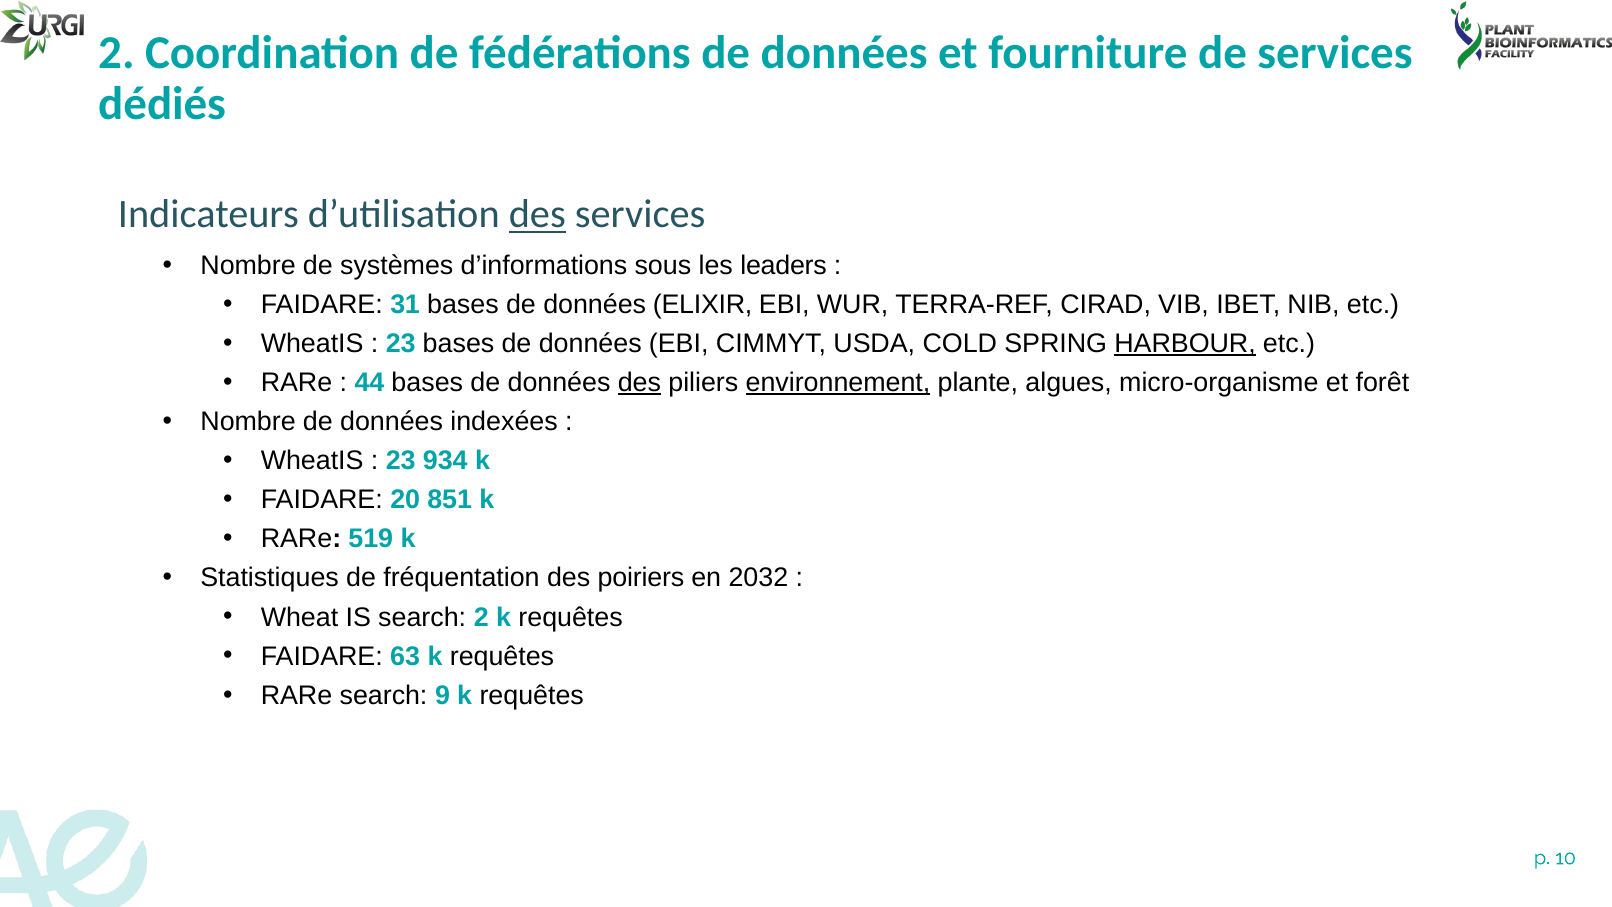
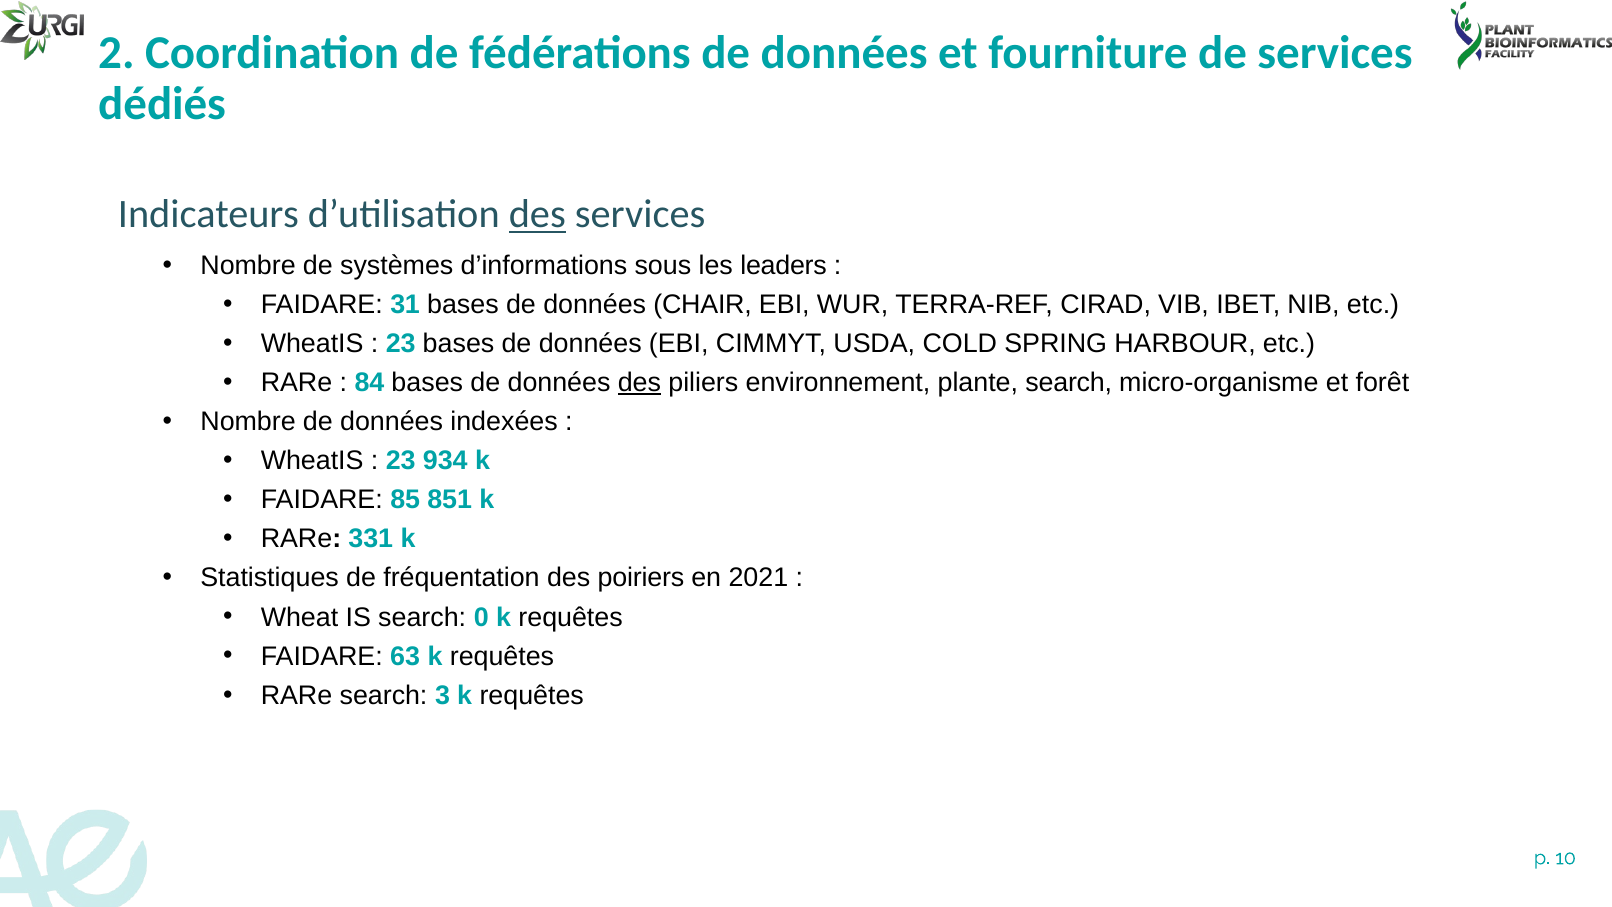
ELIXIR: ELIXIR -> CHAIR
HARBOUR underline: present -> none
44: 44 -> 84
environnement underline: present -> none
plante algues: algues -> search
20: 20 -> 85
519: 519 -> 331
2032: 2032 -> 2021
search 2: 2 -> 0
9: 9 -> 3
